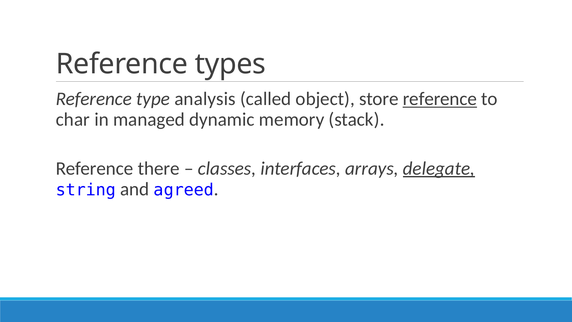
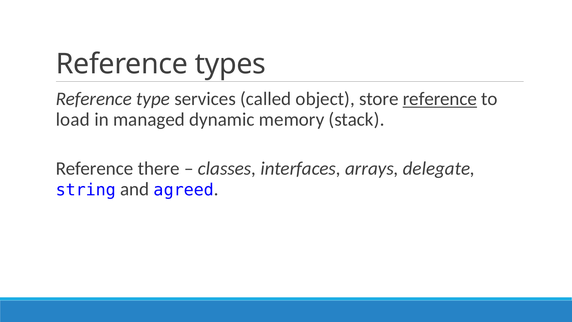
analysis: analysis -> services
char: char -> load
delegate underline: present -> none
